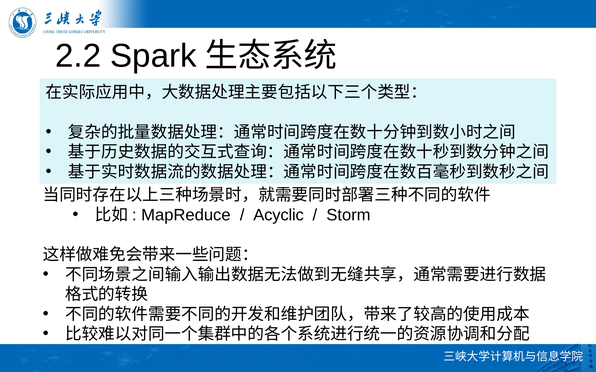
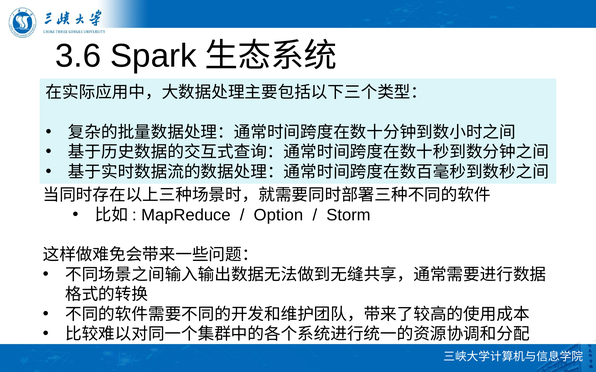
2.2: 2.2 -> 3.6
Acyclic: Acyclic -> Option
